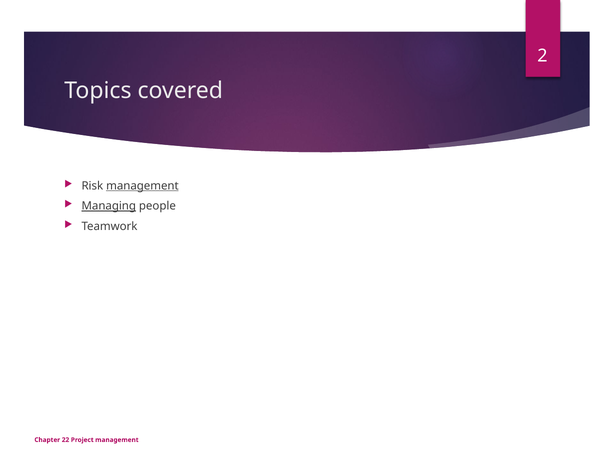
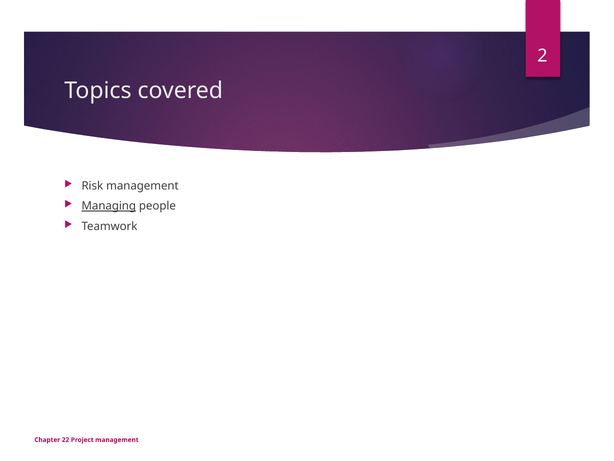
management at (142, 186) underline: present -> none
